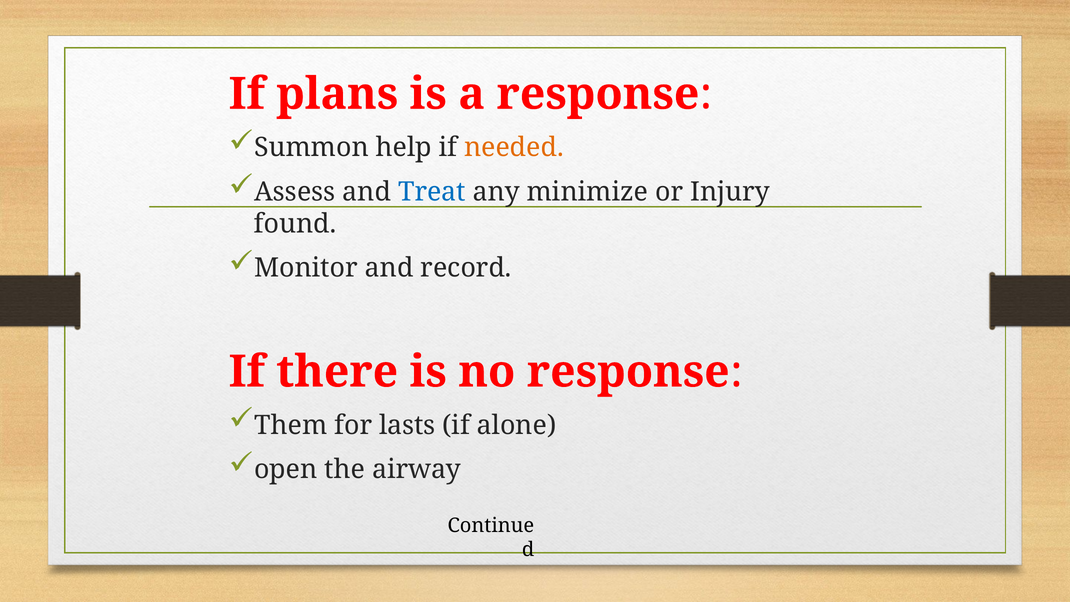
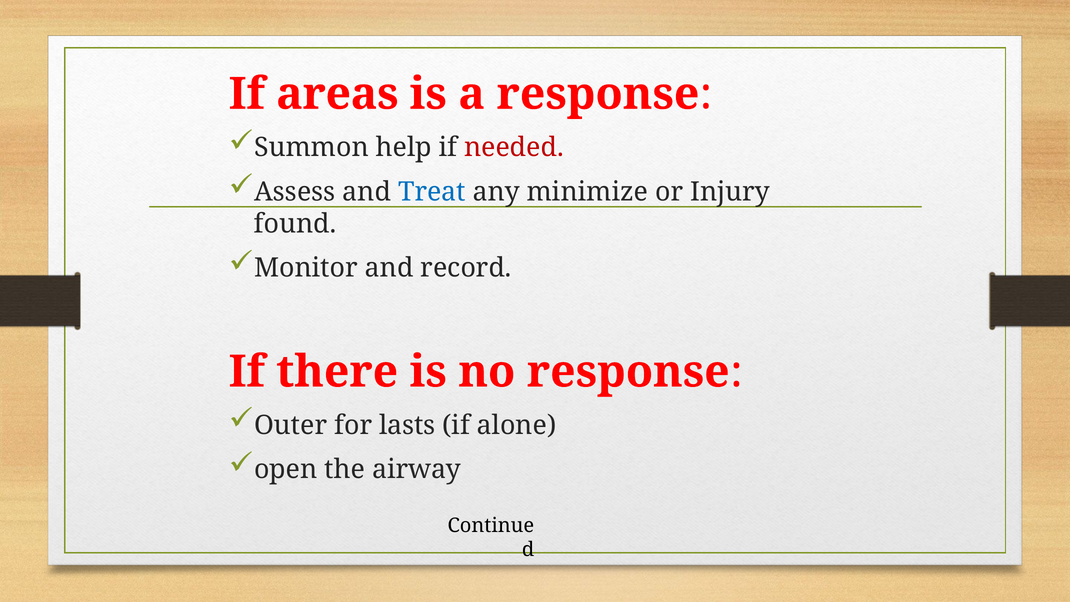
plans: plans -> areas
needed colour: orange -> red
Them: Them -> Outer
